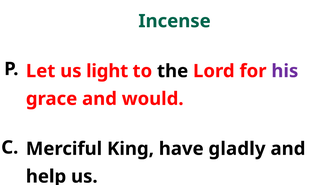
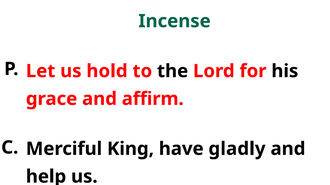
light: light -> hold
his colour: purple -> black
would: would -> affirm
